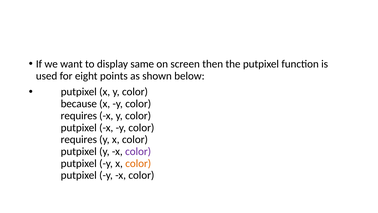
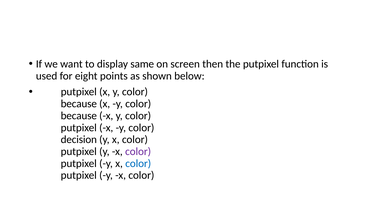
requires at (79, 115): requires -> because
requires at (79, 139): requires -> decision
color at (138, 163) colour: orange -> blue
